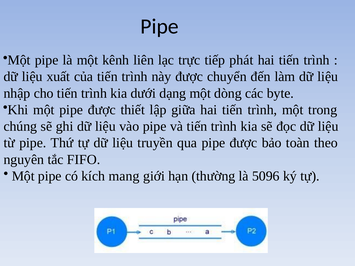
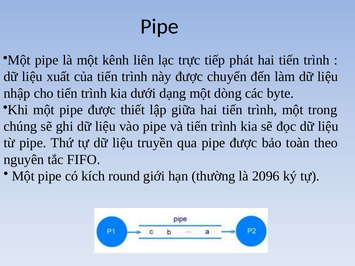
mang: mang -> round
5096: 5096 -> 2096
